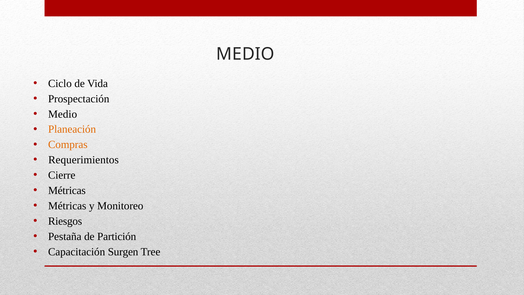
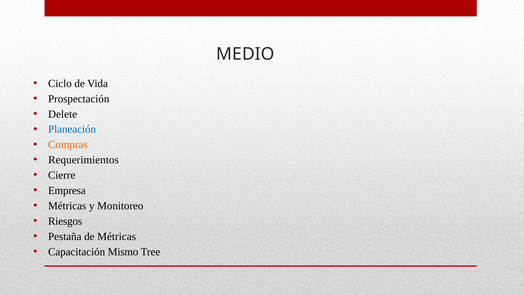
Medio at (63, 114): Medio -> Delete
Planeación colour: orange -> blue
Métricas at (67, 190): Métricas -> Empresa
de Partición: Partición -> Métricas
Surgen: Surgen -> Mismo
